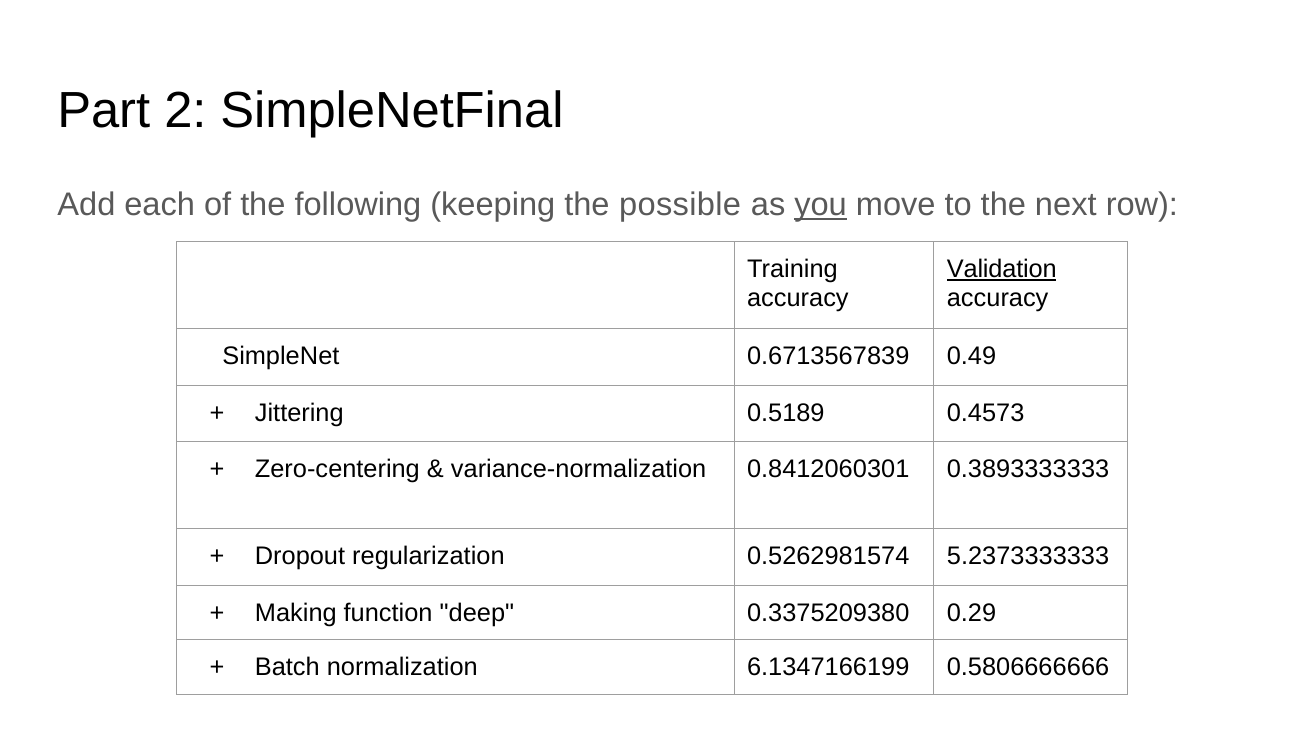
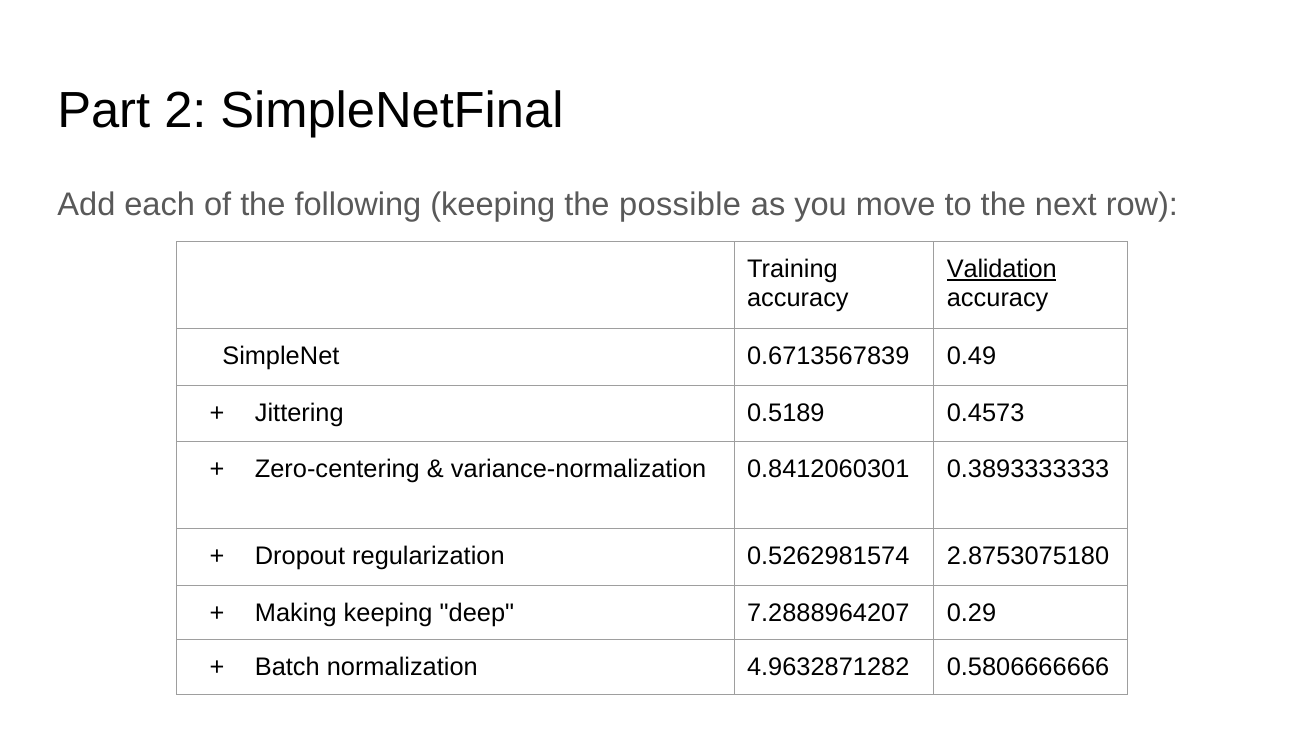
you underline: present -> none
5.2373333333: 5.2373333333 -> 2.8753075180
Making function: function -> keeping
0.3375209380: 0.3375209380 -> 7.2888964207
6.1347166199: 6.1347166199 -> 4.9632871282
